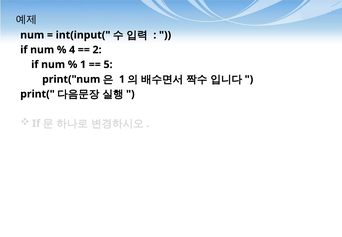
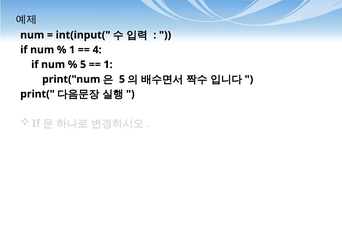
4 at (72, 50): 4 -> 1
2: 2 -> 4
1 at (83, 64): 1 -> 5
5 at (108, 64): 5 -> 1
1 at (122, 79): 1 -> 5
